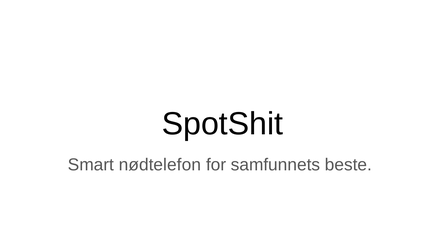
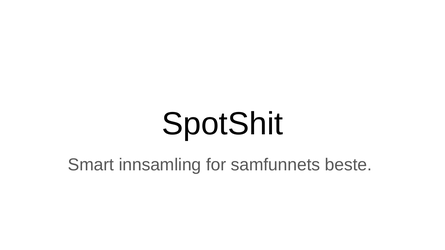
nødtelefon: nødtelefon -> innsamling
